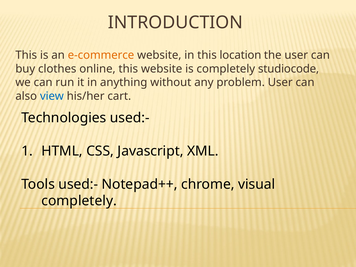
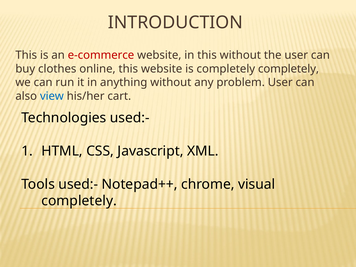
e-commerce colour: orange -> red
this location: location -> without
completely studiocode: studiocode -> completely
